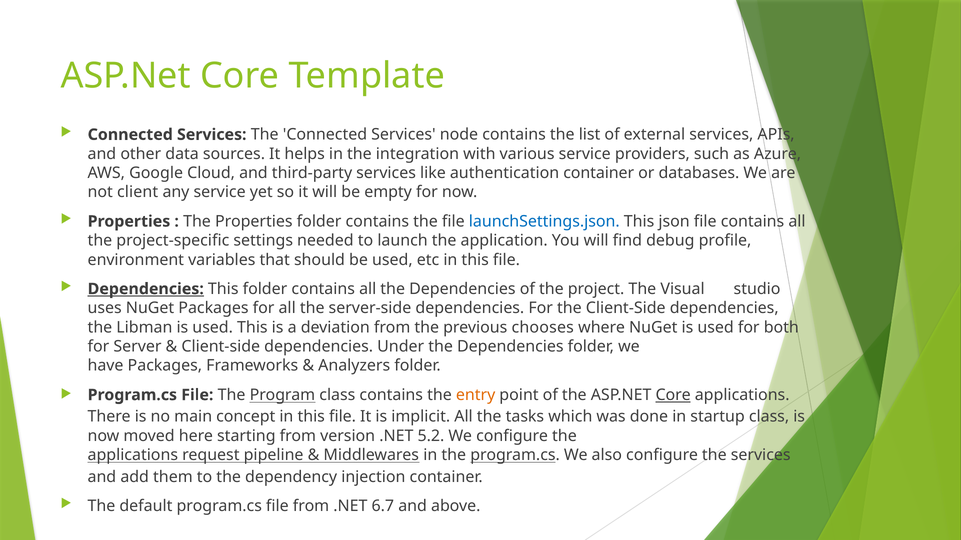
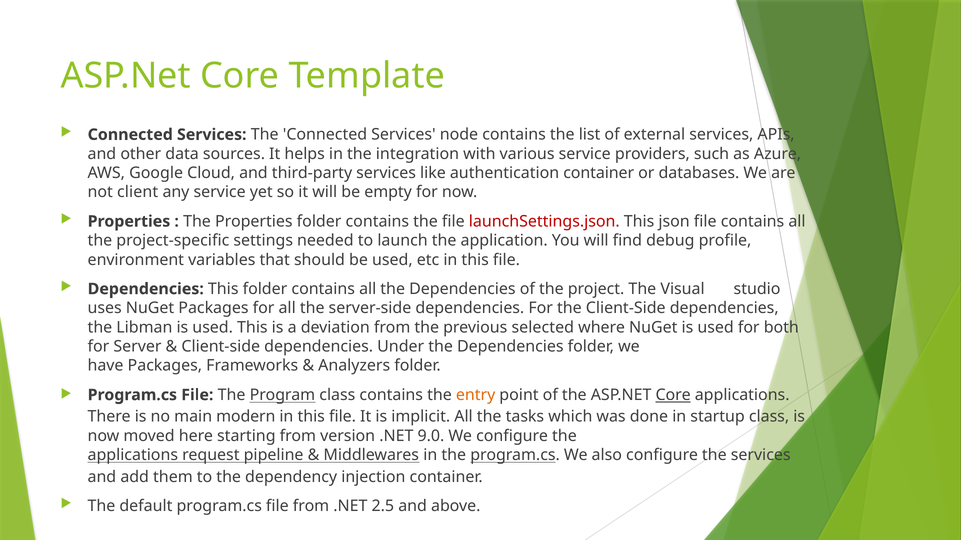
launchSettings.json colour: blue -> red
Dependencies at (146, 289) underline: present -> none
chooses: chooses -> selected
concept: concept -> modern
5.2: 5.2 -> 9.0
6.7: 6.7 -> 2.5
